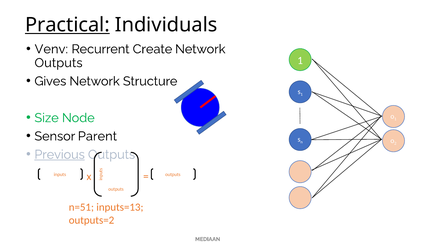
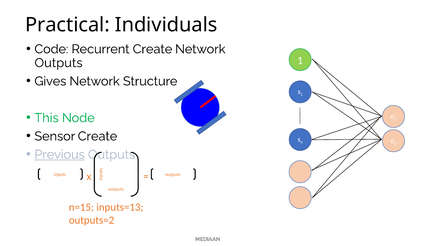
Practical underline: present -> none
Venv: Venv -> Code
Size: Size -> This
Sensor Parent: Parent -> Create
n=51: n=51 -> n=15
